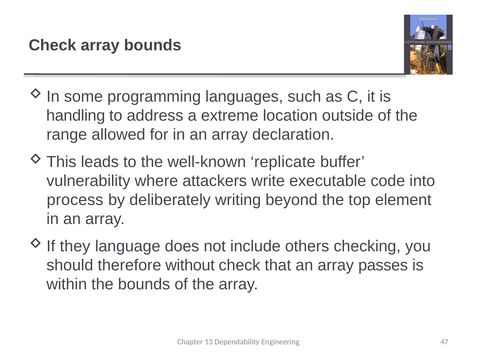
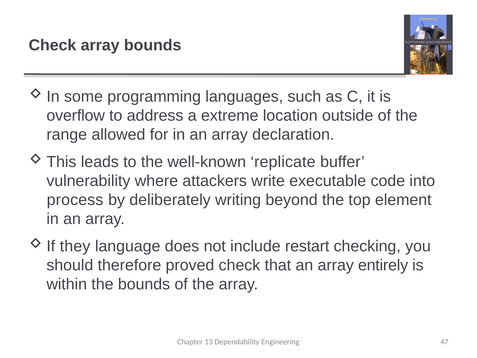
handling: handling -> overflow
others: others -> restart
without: without -> proved
passes: passes -> entirely
